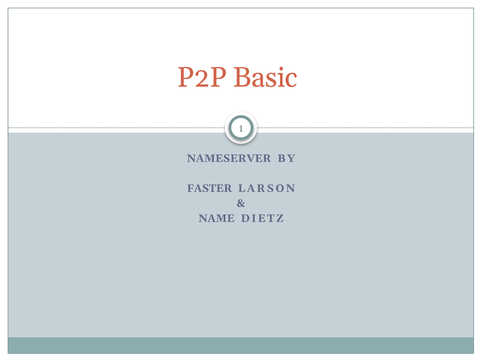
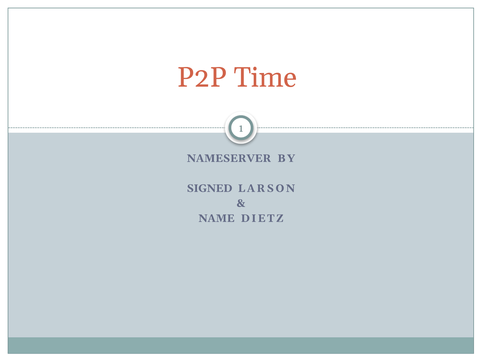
Basic: Basic -> Time
FASTER: FASTER -> SIGNED
